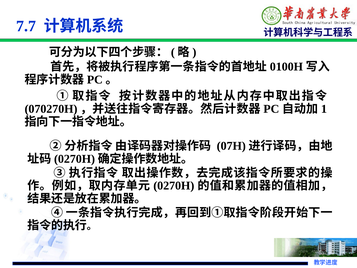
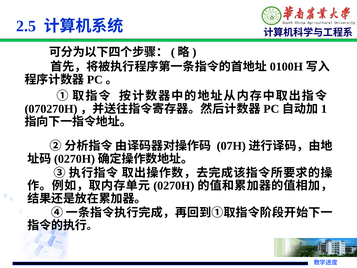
7.7: 7.7 -> 2.5
